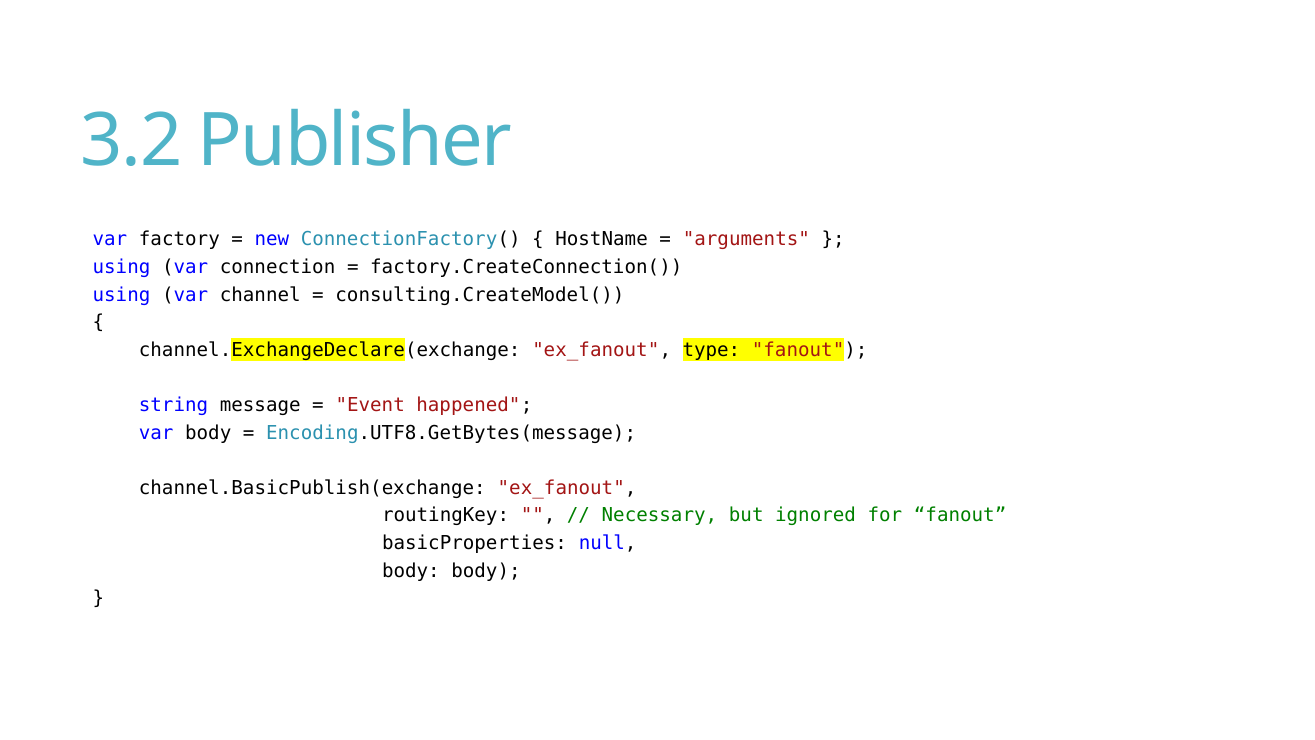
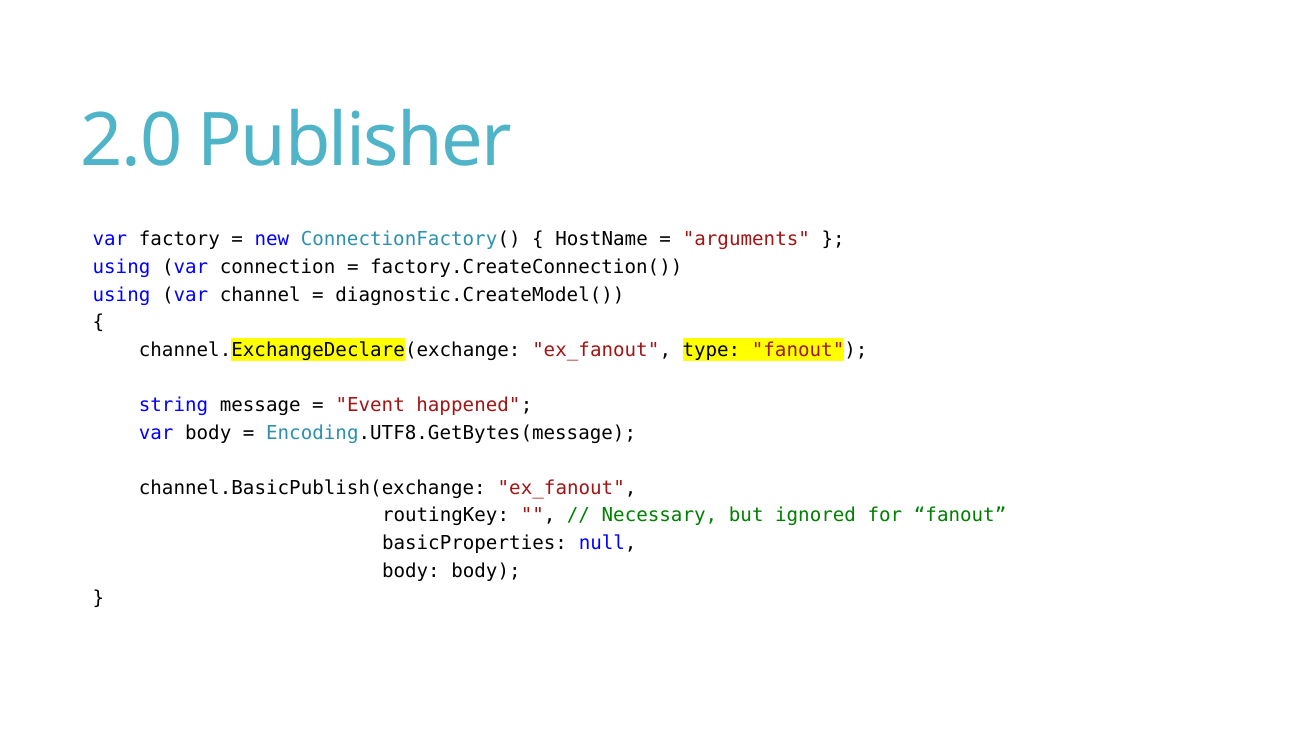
3.2: 3.2 -> 2.0
consulting.CreateModel(: consulting.CreateModel( -> diagnostic.CreateModel(
